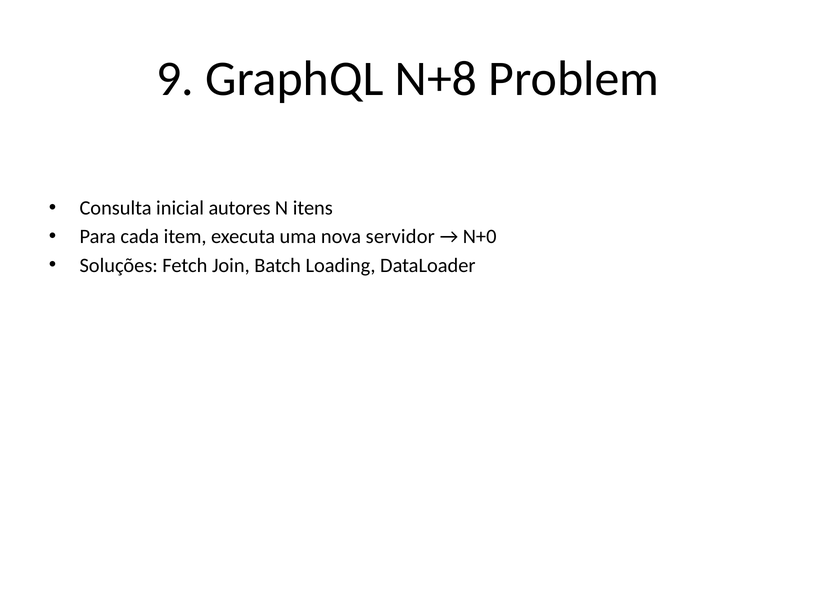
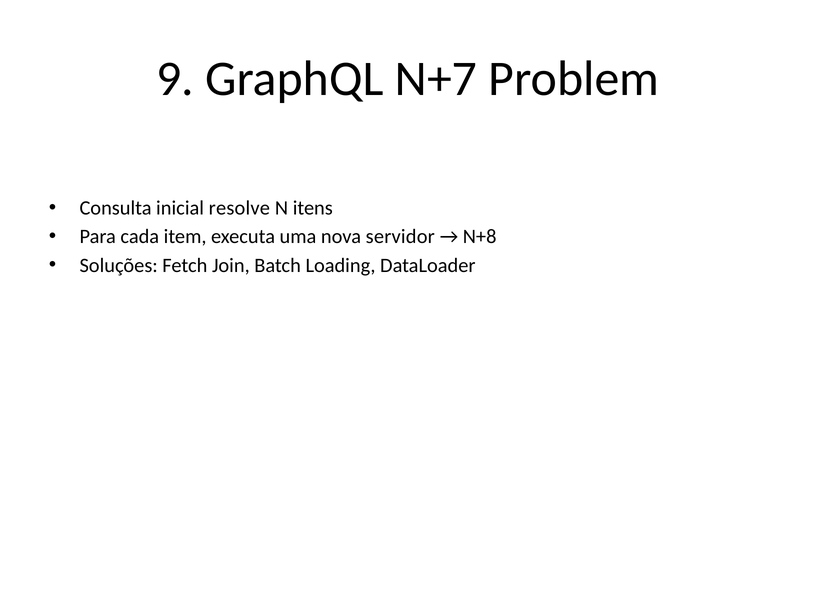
N+8: N+8 -> N+7
autores: autores -> resolve
N+0: N+0 -> N+8
